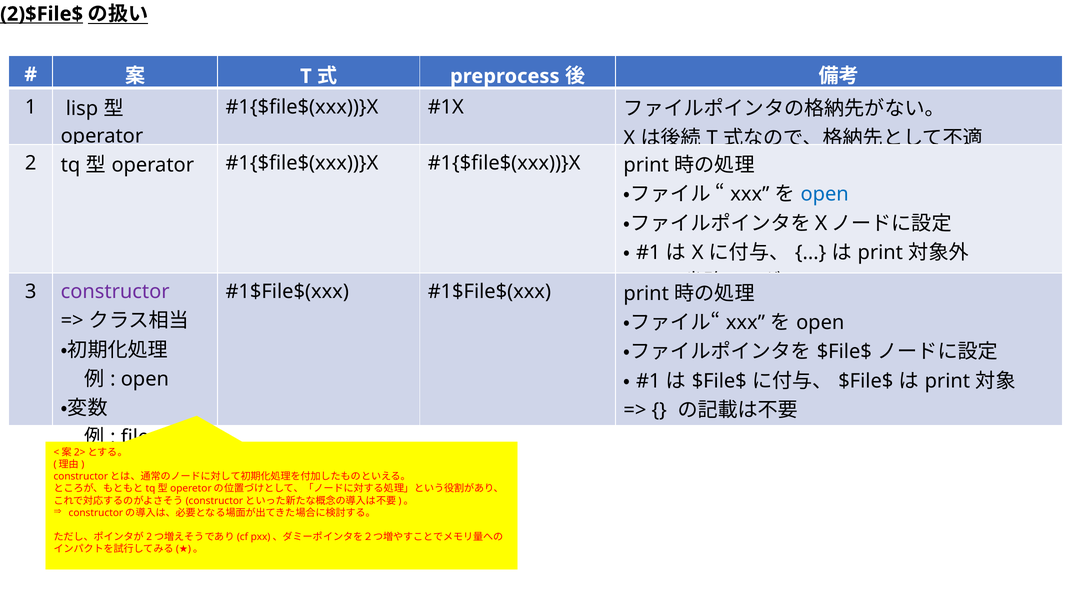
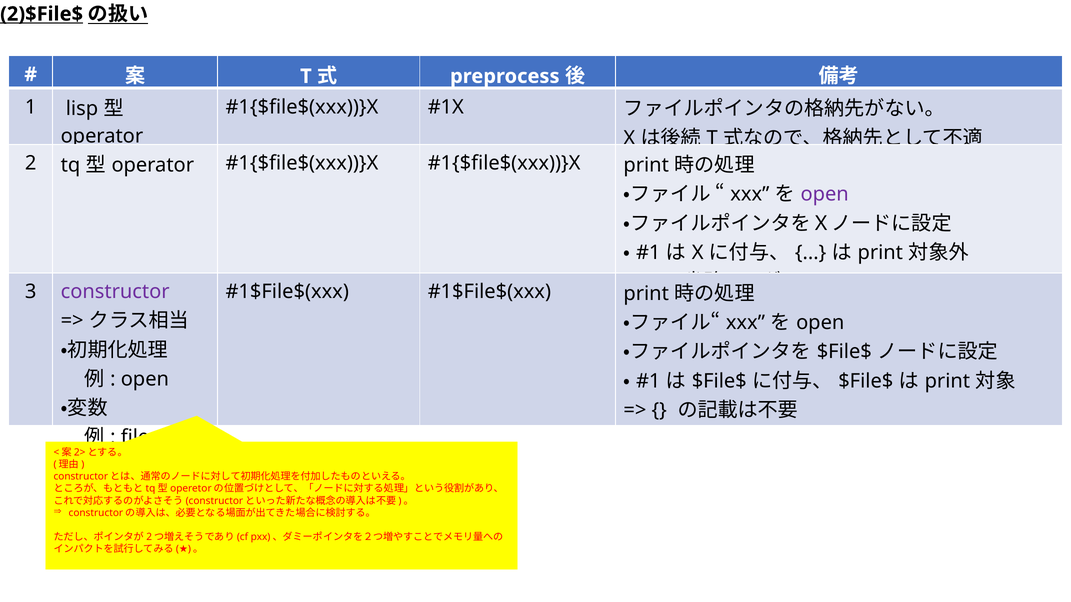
open at (825, 194) colour: blue -> purple
